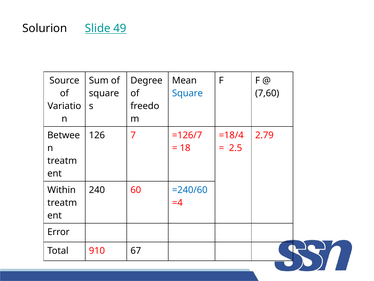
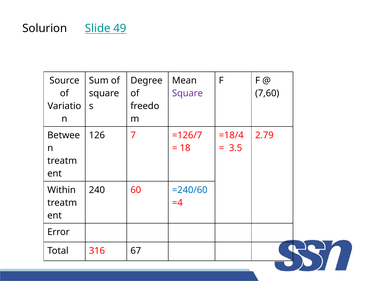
Square at (187, 93) colour: blue -> purple
2.5: 2.5 -> 3.5
910: 910 -> 316
